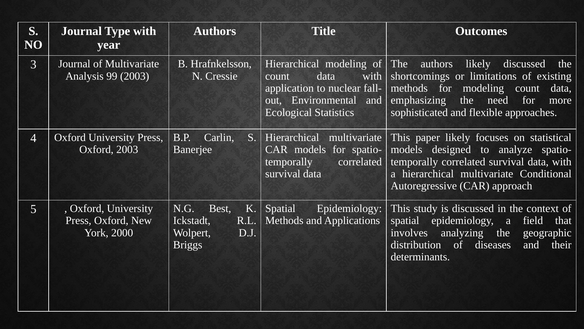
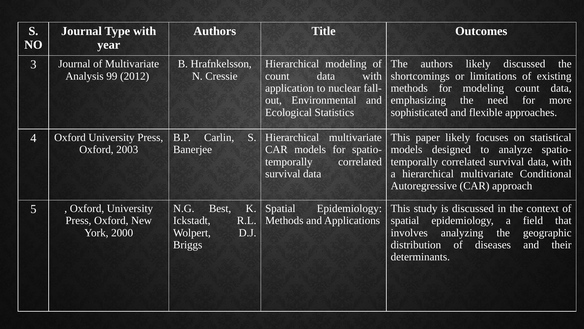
99 2003: 2003 -> 2012
